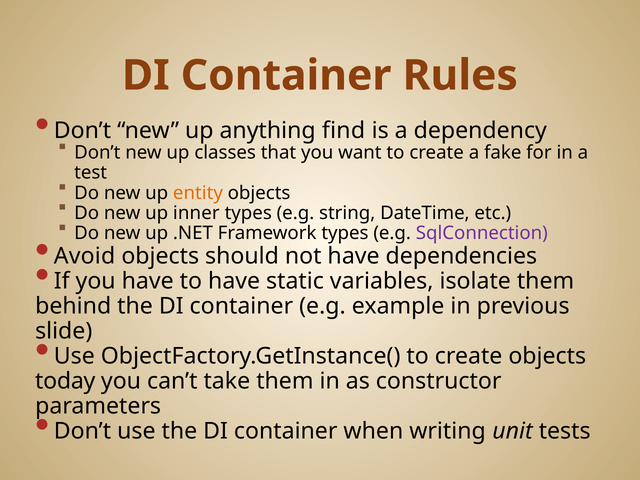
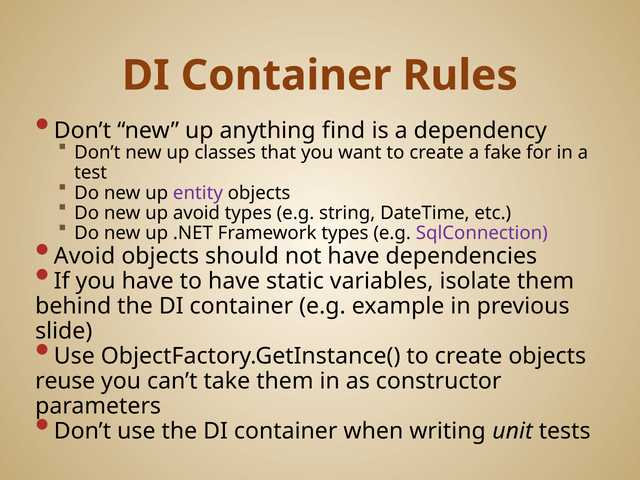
entity colour: orange -> purple
up inner: inner -> avoid
today: today -> reuse
